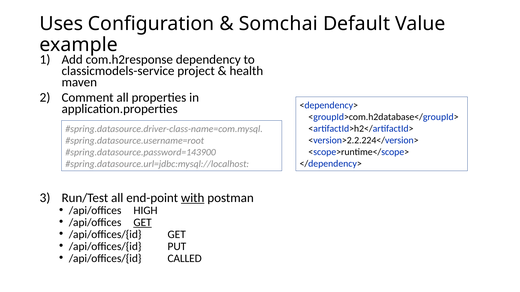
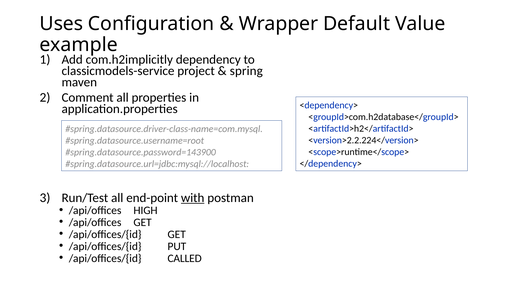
Somchai: Somchai -> Wrapper
com.h2response: com.h2response -> com.h2implicitly
health: health -> spring
GET at (143, 223) underline: present -> none
